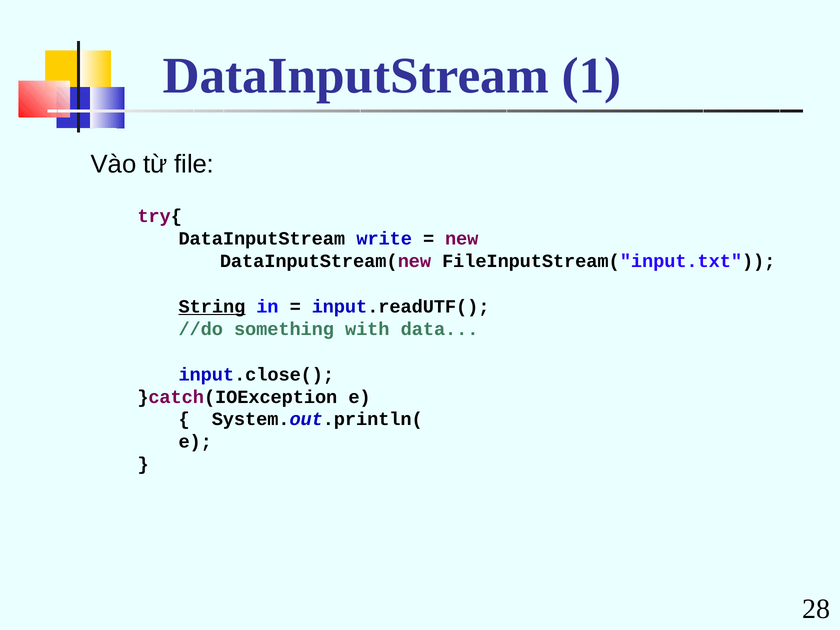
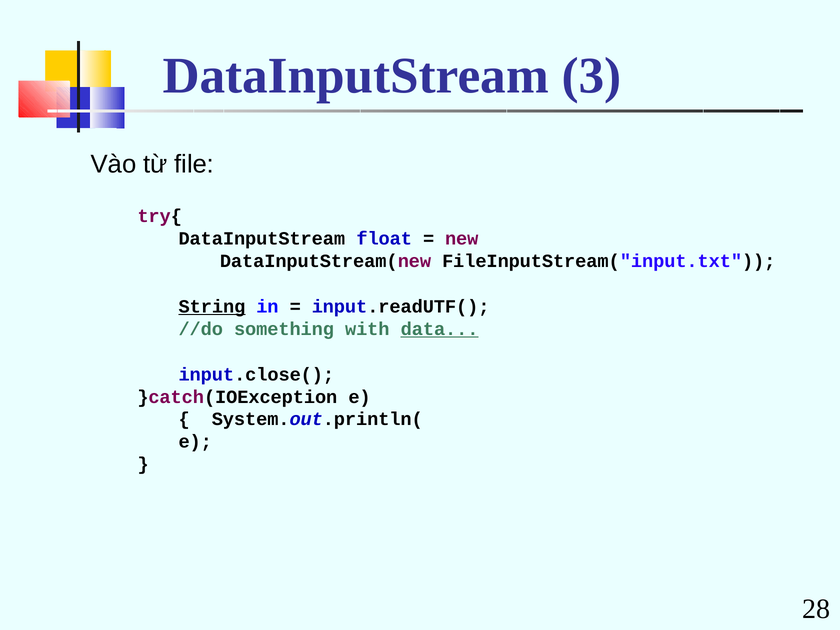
1: 1 -> 3
write: write -> float
data underline: none -> present
